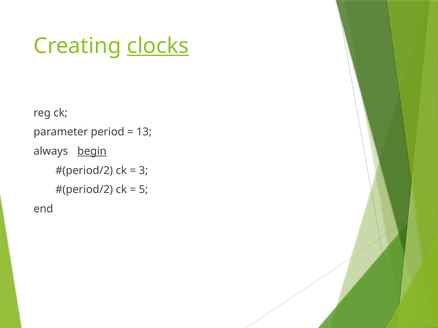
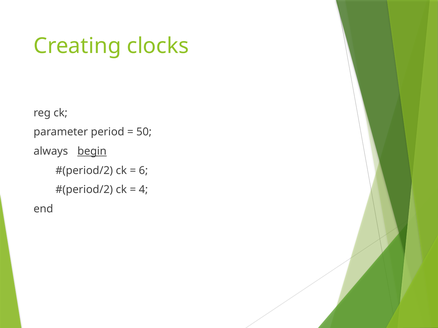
clocks underline: present -> none
13: 13 -> 50
3: 3 -> 6
5: 5 -> 4
